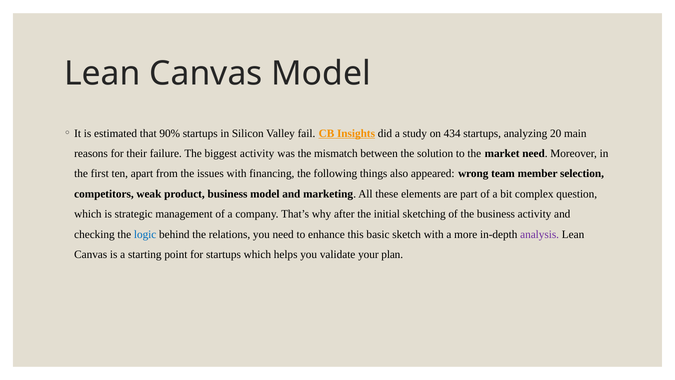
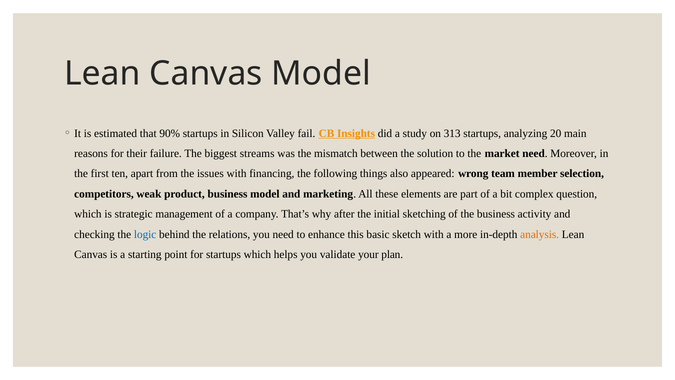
434: 434 -> 313
biggest activity: activity -> streams
analysis colour: purple -> orange
